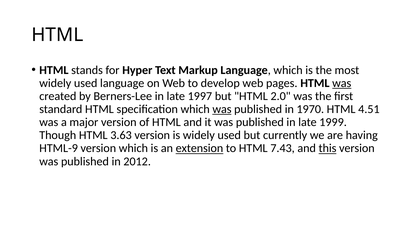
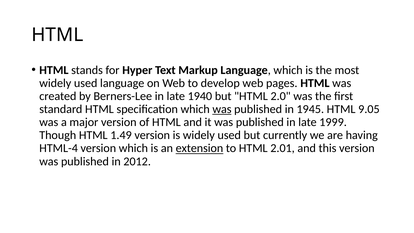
was at (342, 83) underline: present -> none
1997: 1997 -> 1940
1970: 1970 -> 1945
4.51: 4.51 -> 9.05
3.63: 3.63 -> 1.49
HTML-9: HTML-9 -> HTML-4
7.43: 7.43 -> 2.01
this underline: present -> none
